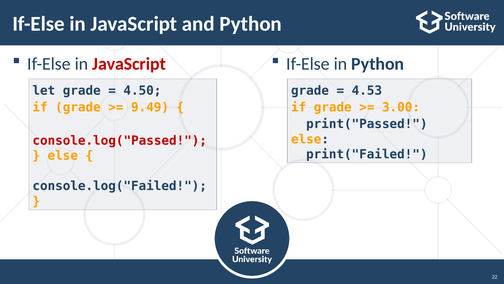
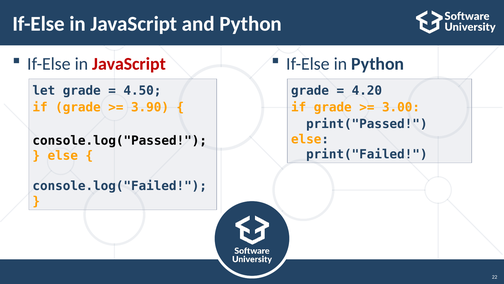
4.53: 4.53 -> 4.20
9.49: 9.49 -> 3.90
console.log("Passed colour: red -> black
